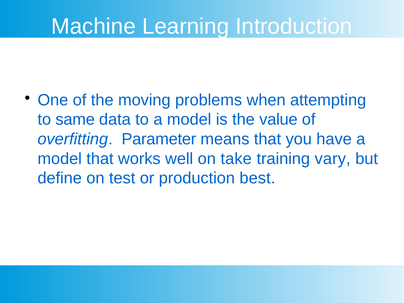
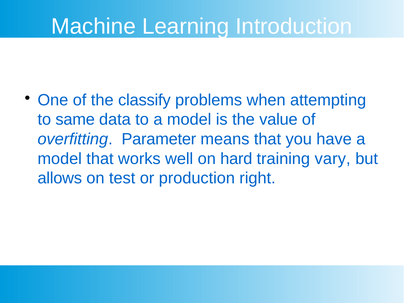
moving: moving -> classify
take: take -> hard
define: define -> allows
best: best -> right
